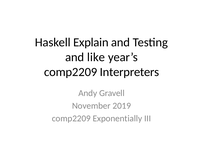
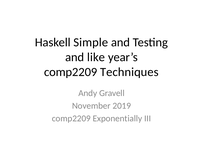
Explain: Explain -> Simple
Interpreters: Interpreters -> Techniques
